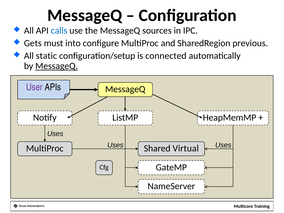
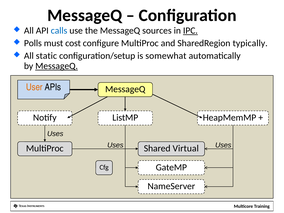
IPC underline: none -> present
Gets: Gets -> Polls
into: into -> cost
previous: previous -> typically
connected: connected -> somewhat
User colour: purple -> orange
